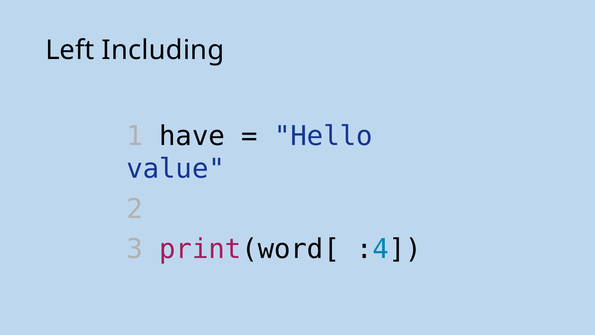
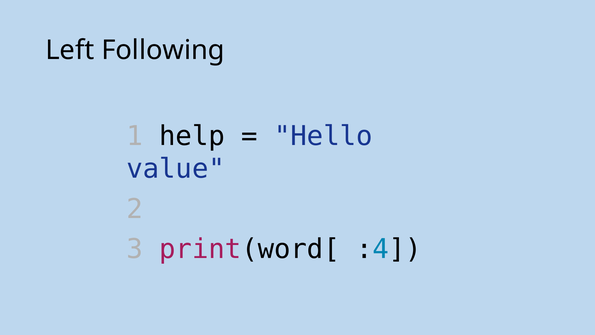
Including: Including -> Following
have: have -> help
